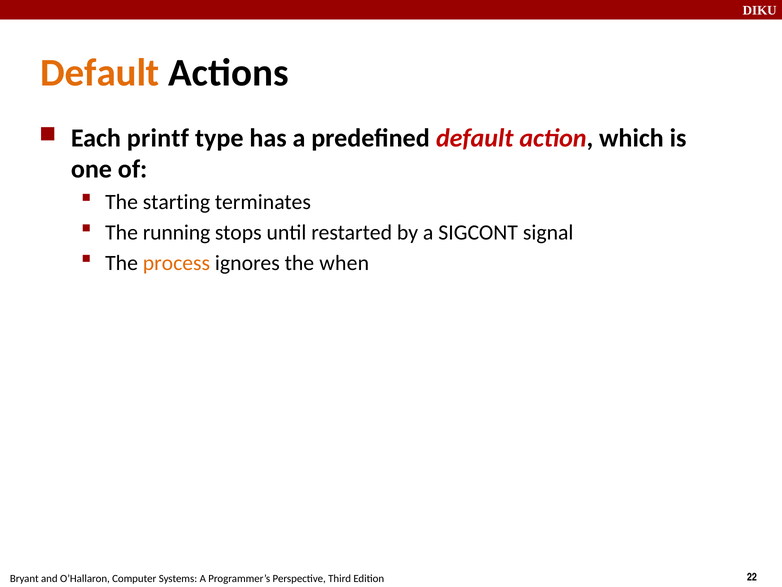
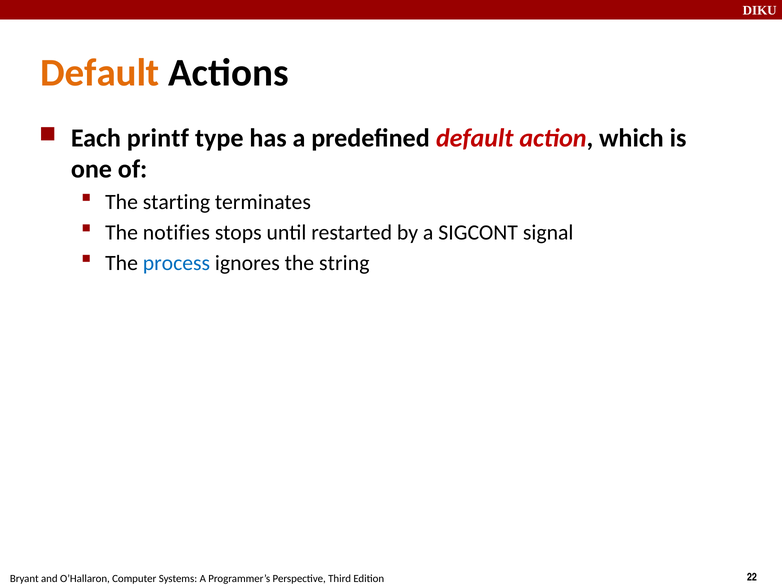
running: running -> notifies
process colour: orange -> blue
when: when -> string
